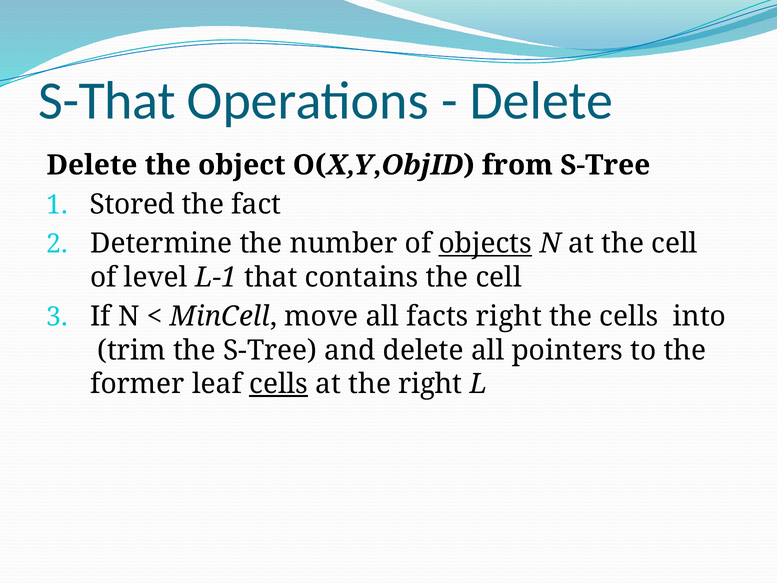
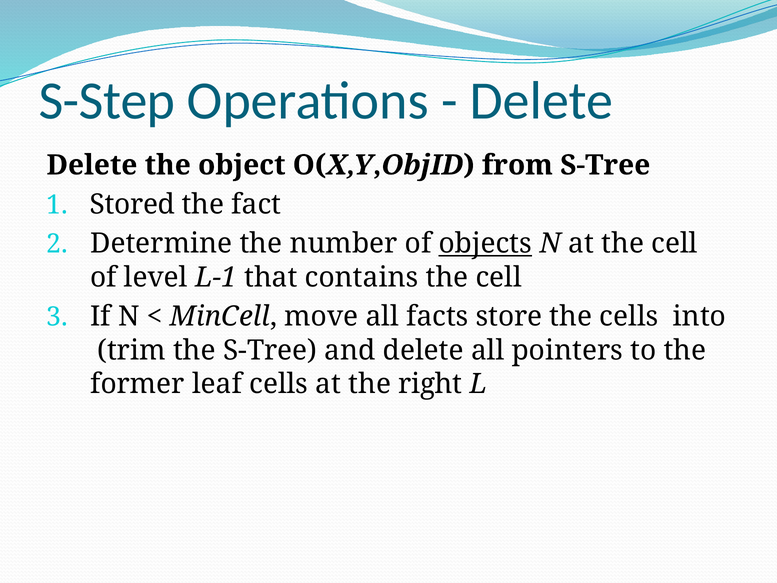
S-That: S-That -> S-Step
facts right: right -> store
cells at (279, 384) underline: present -> none
